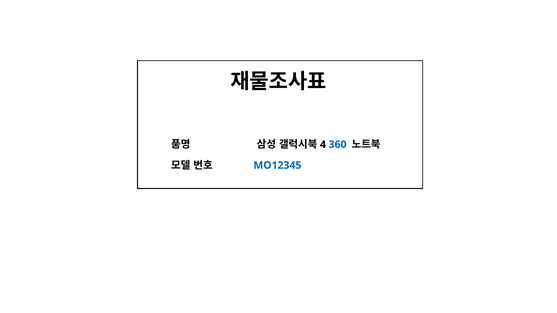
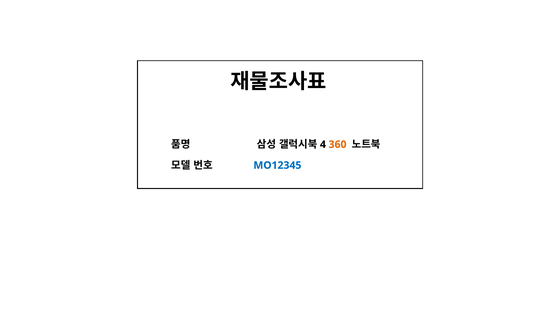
360 colour: blue -> orange
